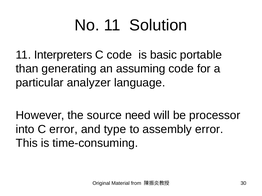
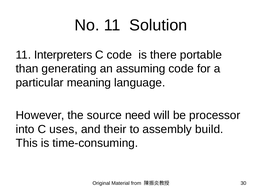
basic: basic -> there
analyzer: analyzer -> meaning
C error: error -> uses
type: type -> their
assembly error: error -> build
